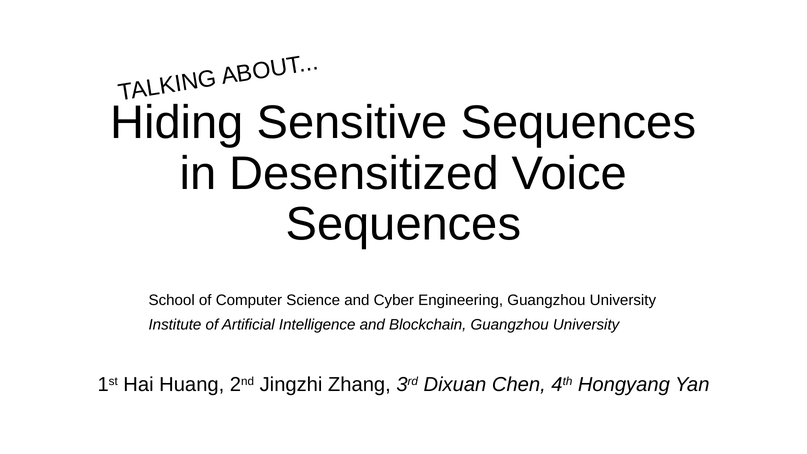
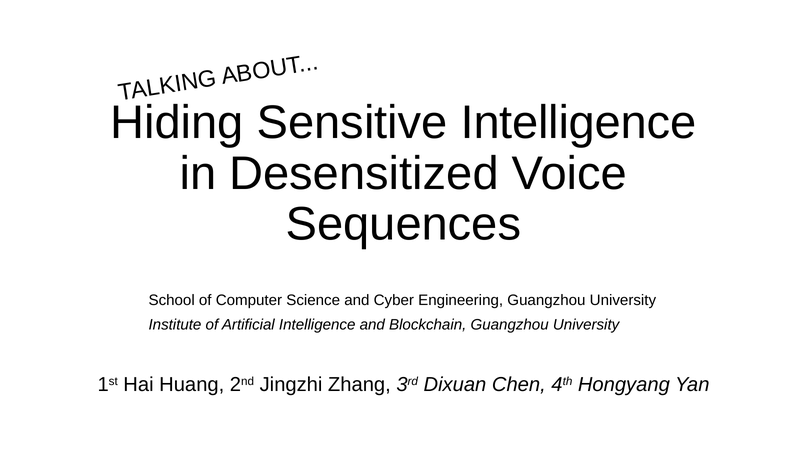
Sensitive Sequences: Sequences -> Intelligence
